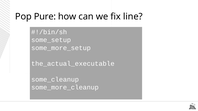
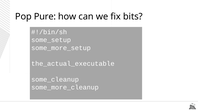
line: line -> bits
